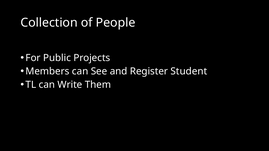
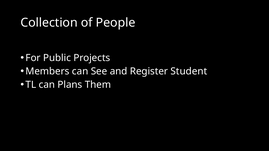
Write: Write -> Plans
